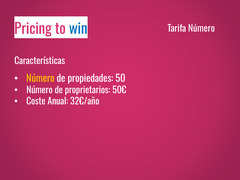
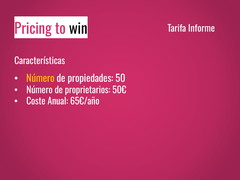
win colour: blue -> black
Tarifa Número: Número -> Informe
32€/año: 32€/año -> 65€/año
